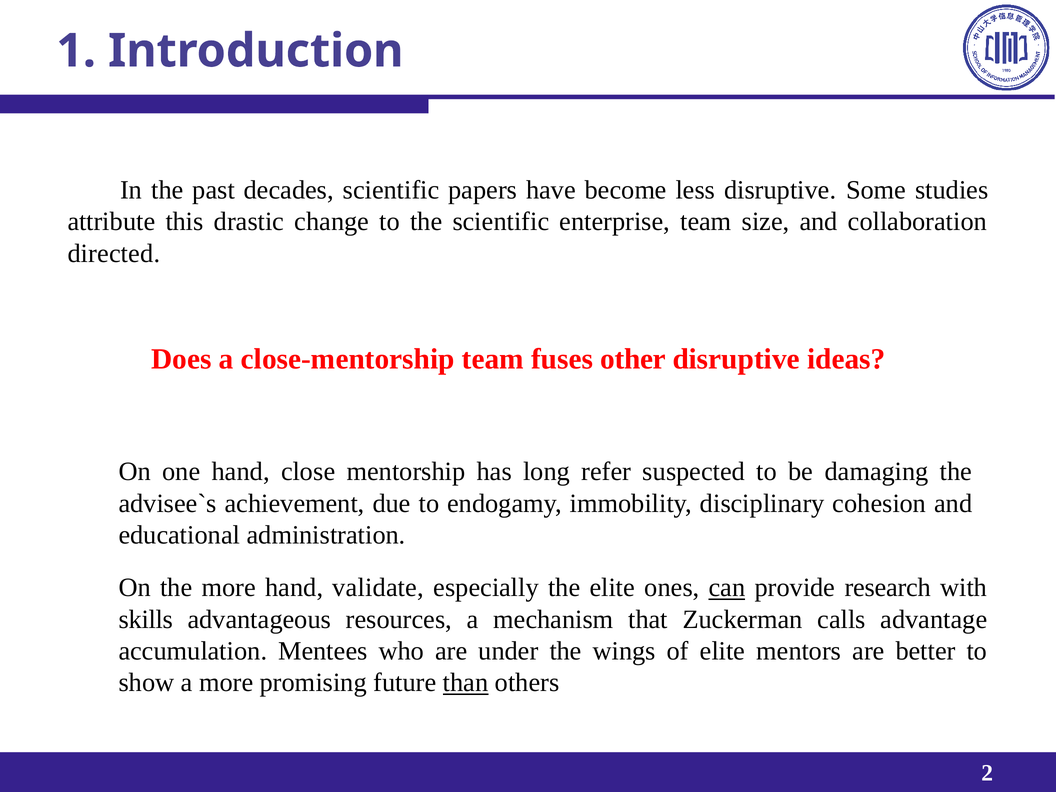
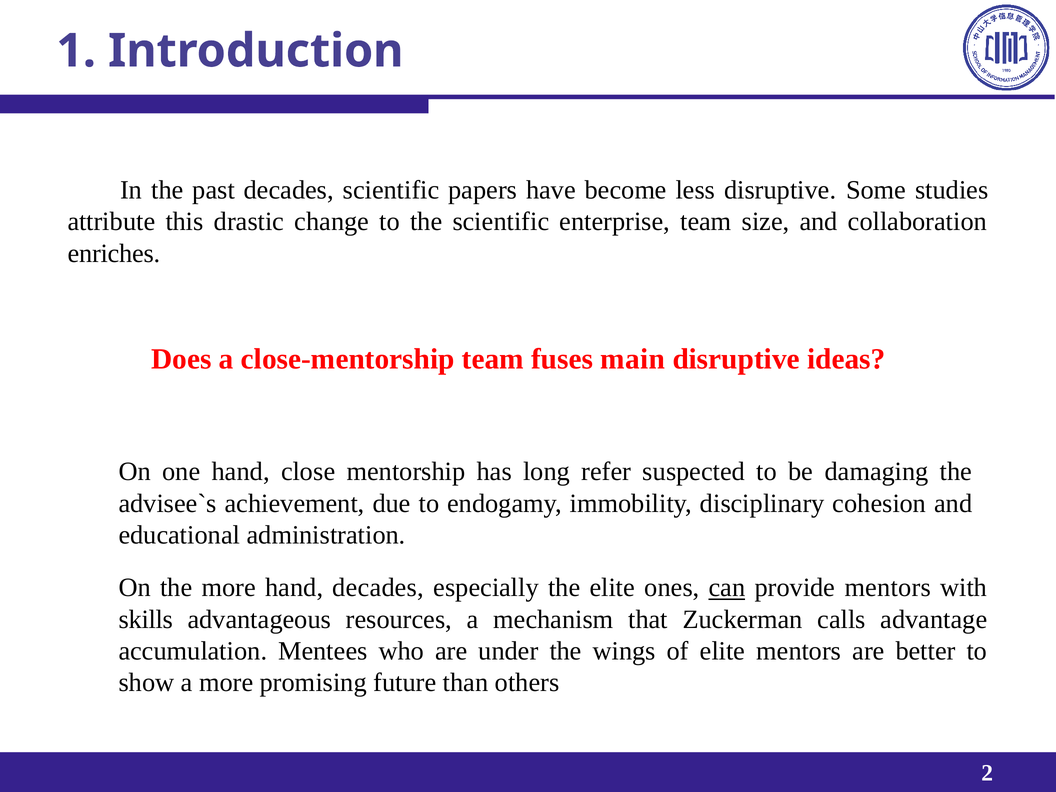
directed: directed -> enriches
other: other -> main
hand validate: validate -> decades
provide research: research -> mentors
than underline: present -> none
